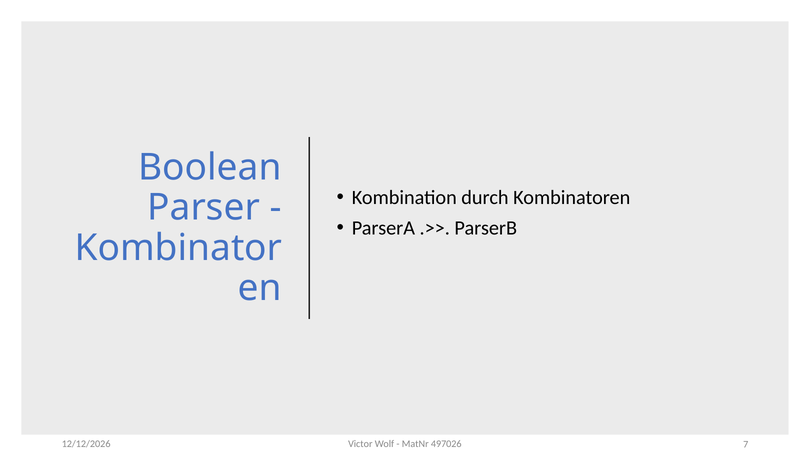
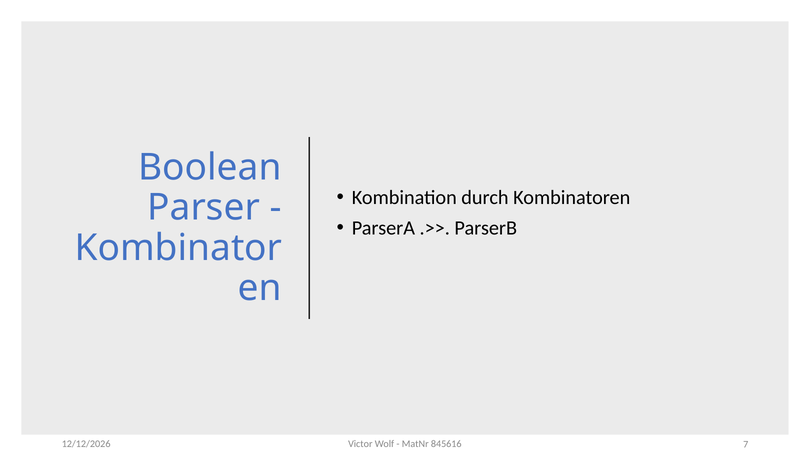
497026: 497026 -> 845616
